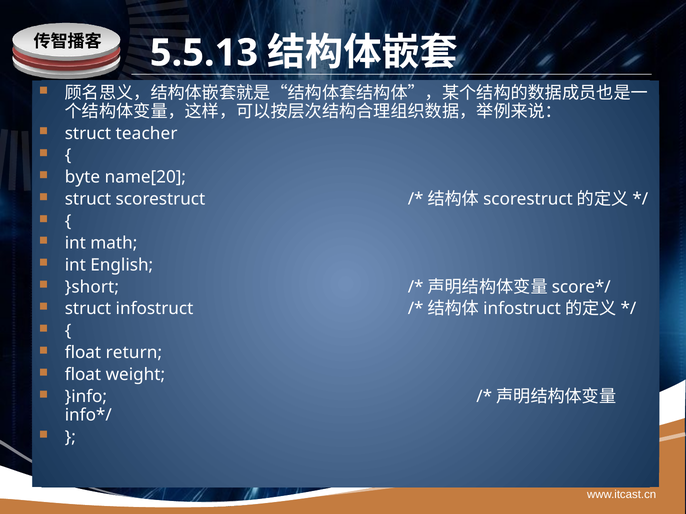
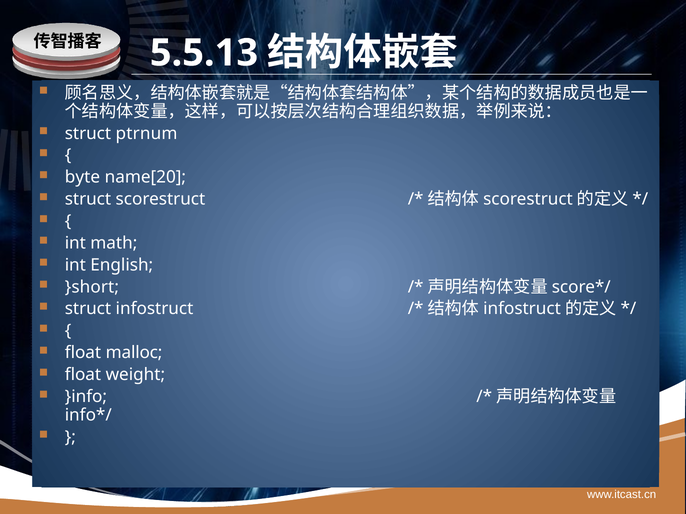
teacher: teacher -> ptrnum
return: return -> malloc
